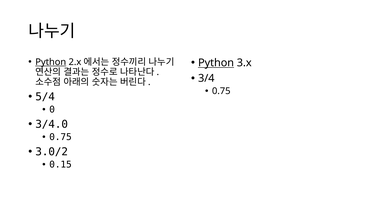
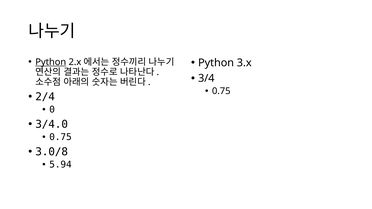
Python at (216, 63) underline: present -> none
5/4: 5/4 -> 2/4
3.0/2: 3.0/2 -> 3.0/8
0.15: 0.15 -> 5.94
